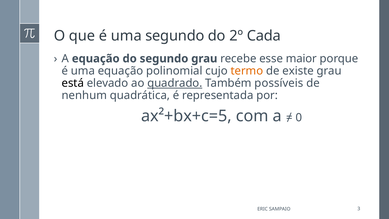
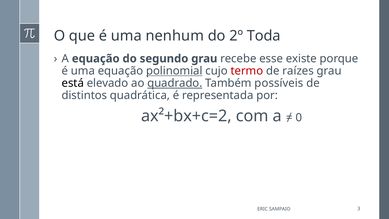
uma segundo: segundo -> nenhum
Cada: Cada -> Toda
maior: maior -> existe
polinomial underline: none -> present
termo colour: orange -> red
existe: existe -> raízes
nenhum: nenhum -> distintos
ax²+bx+c=5: ax²+bx+c=5 -> ax²+bx+c=2
